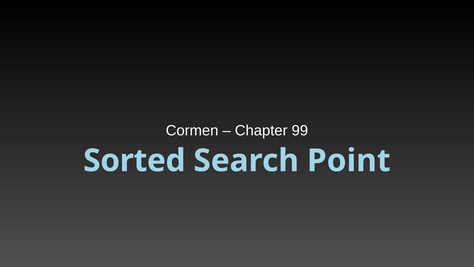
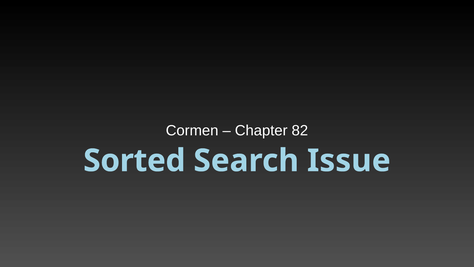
99: 99 -> 82
Point: Point -> Issue
